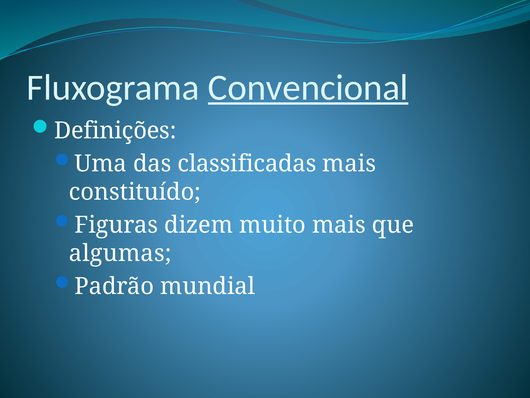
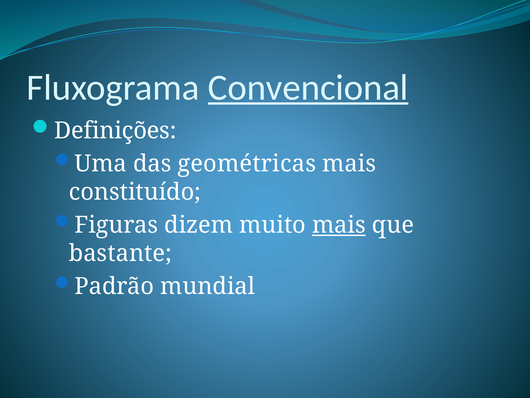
classificadas: classificadas -> geométricas
mais at (339, 225) underline: none -> present
algumas: algumas -> bastante
